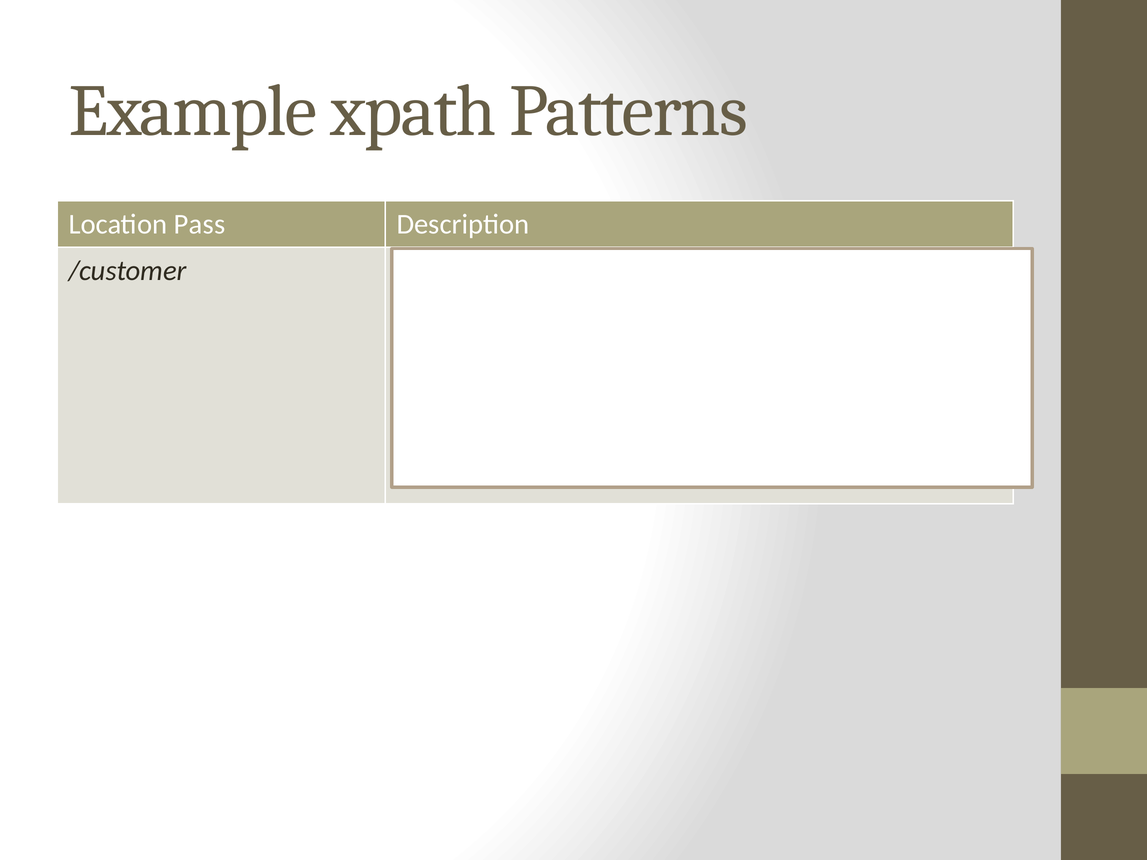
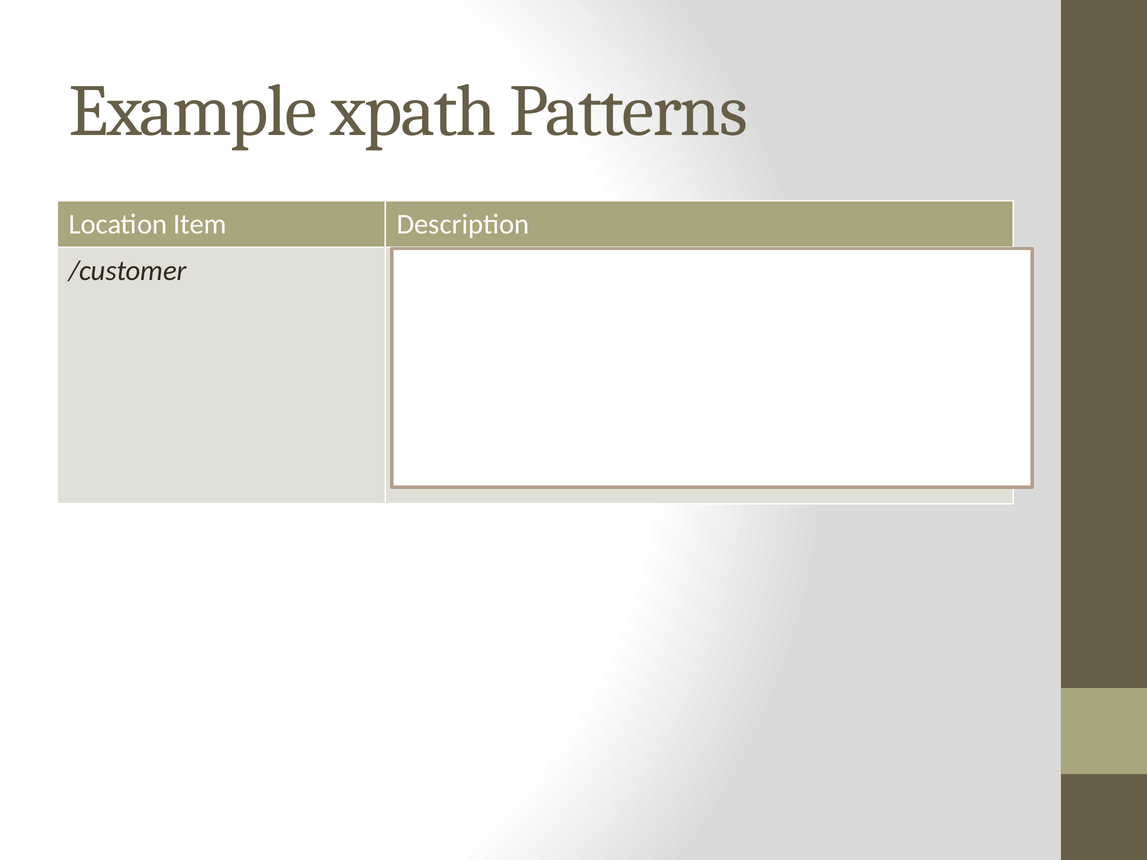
Pass: Pass -> Item
